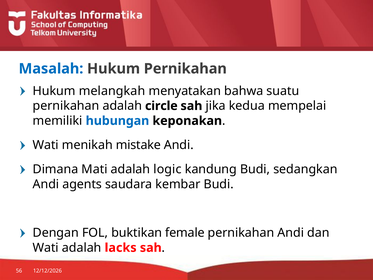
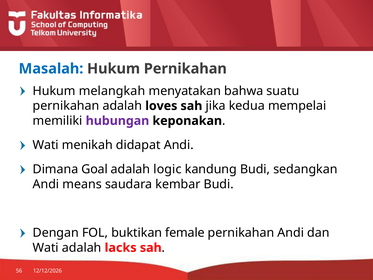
circle: circle -> loves
hubungan colour: blue -> purple
mistake: mistake -> didapat
Mati: Mati -> Goal
agents: agents -> means
